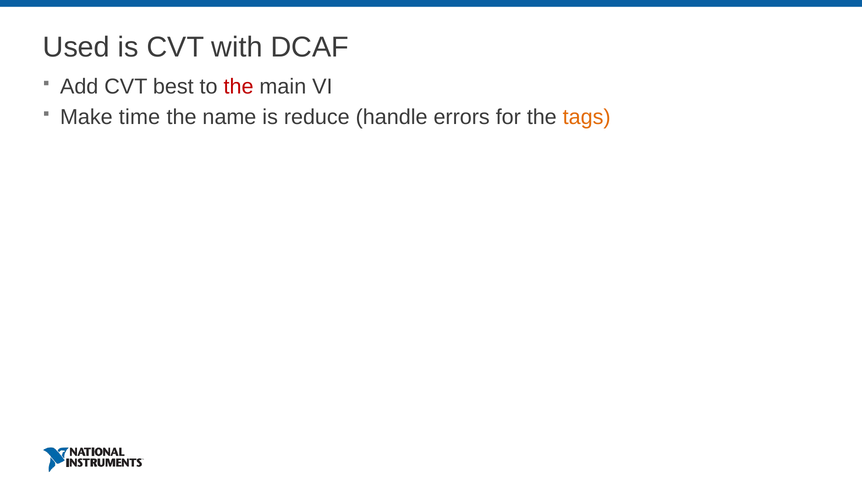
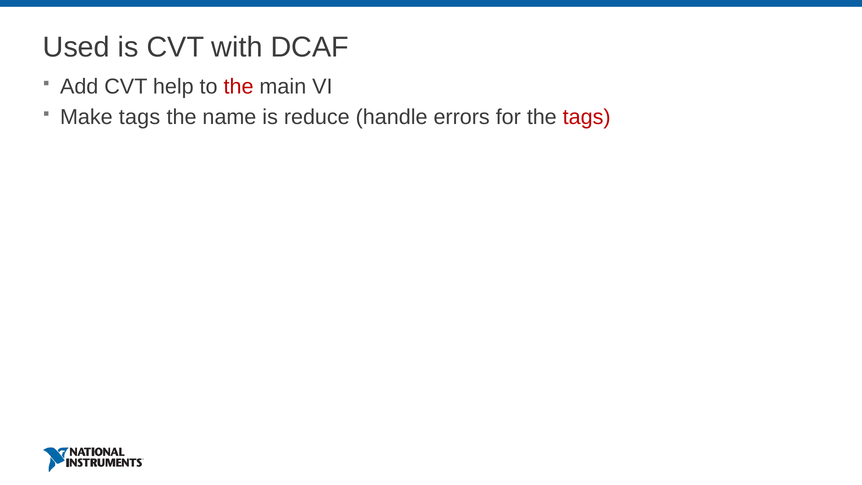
best: best -> help
Make time: time -> tags
tags at (587, 117) colour: orange -> red
